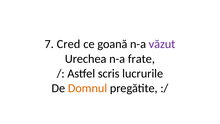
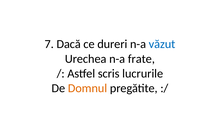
Cred: Cred -> Dacă
goană: goană -> dureri
văzut colour: purple -> blue
